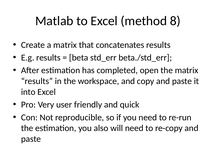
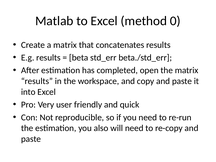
8: 8 -> 0
